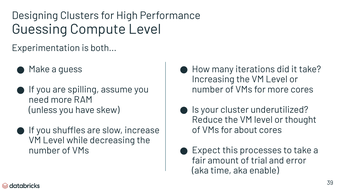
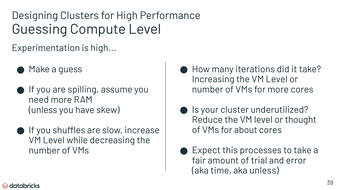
is both: both -> high
aka enable: enable -> unless
